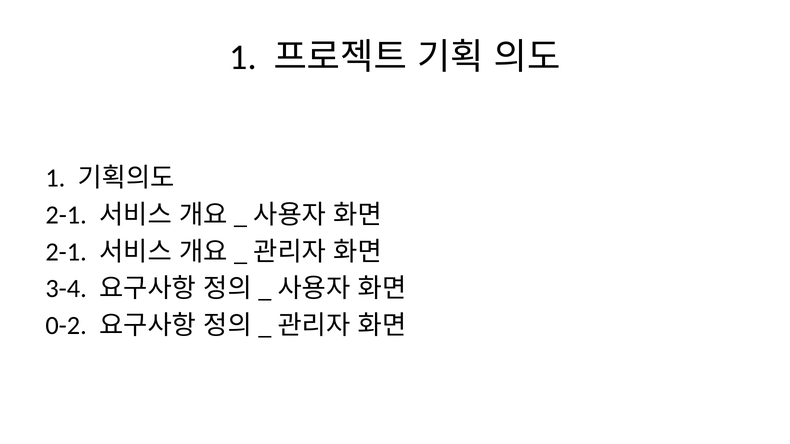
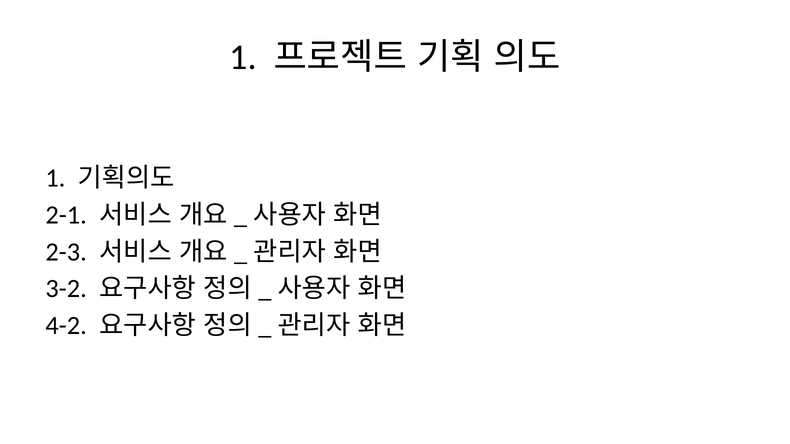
2-1 at (66, 252): 2-1 -> 2-3
3-4: 3-4 -> 3-2
0-2: 0-2 -> 4-2
